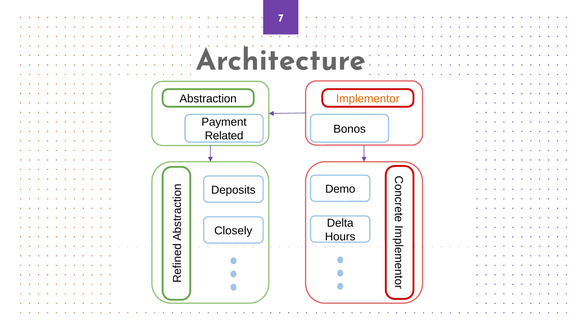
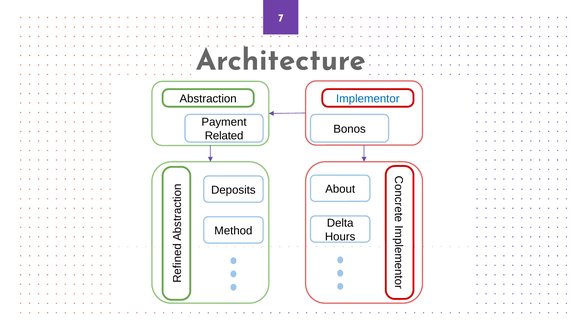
Implementor colour: orange -> blue
Demo: Demo -> About
Closely: Closely -> Method
